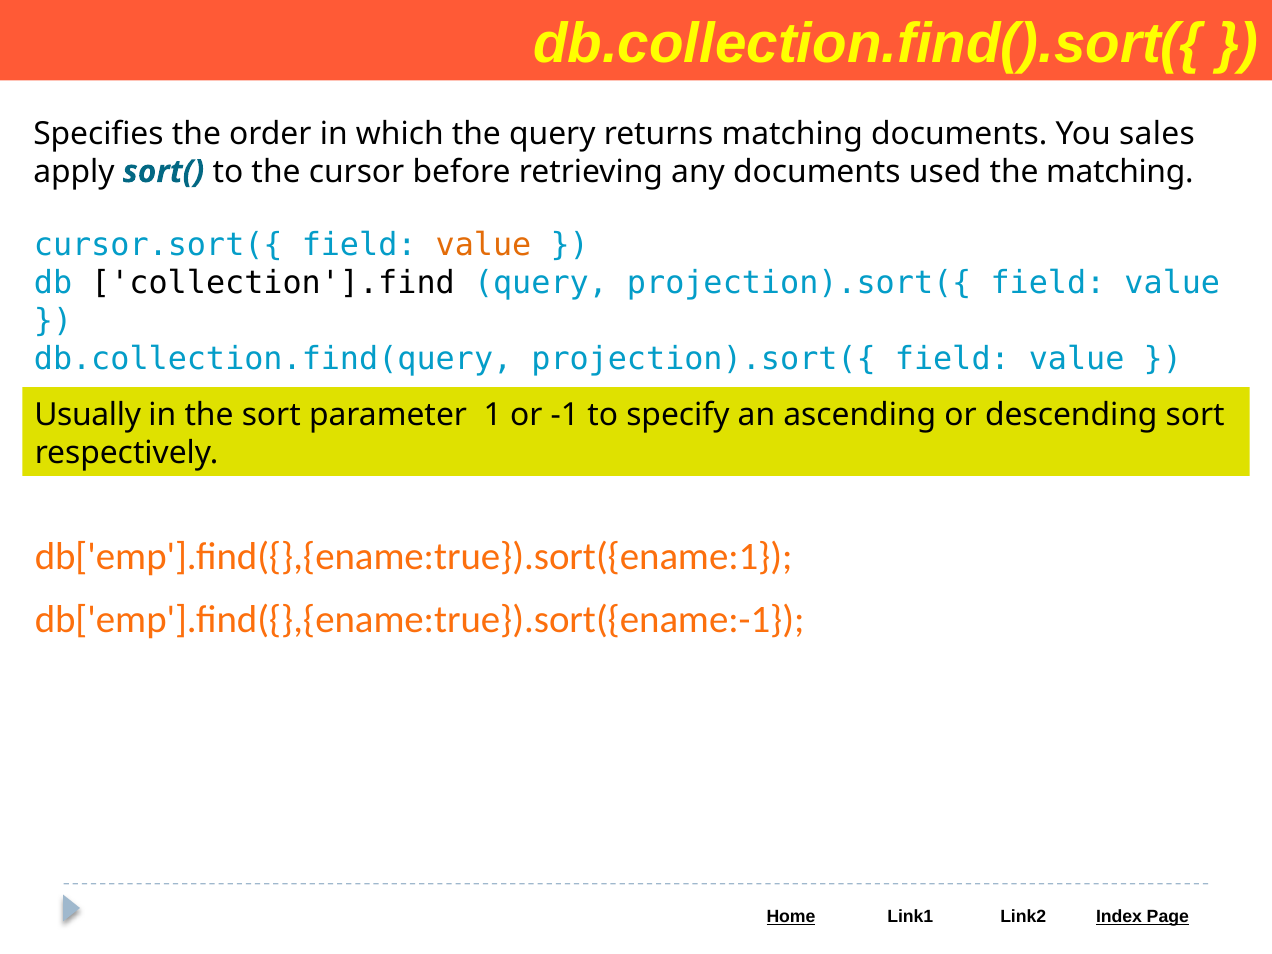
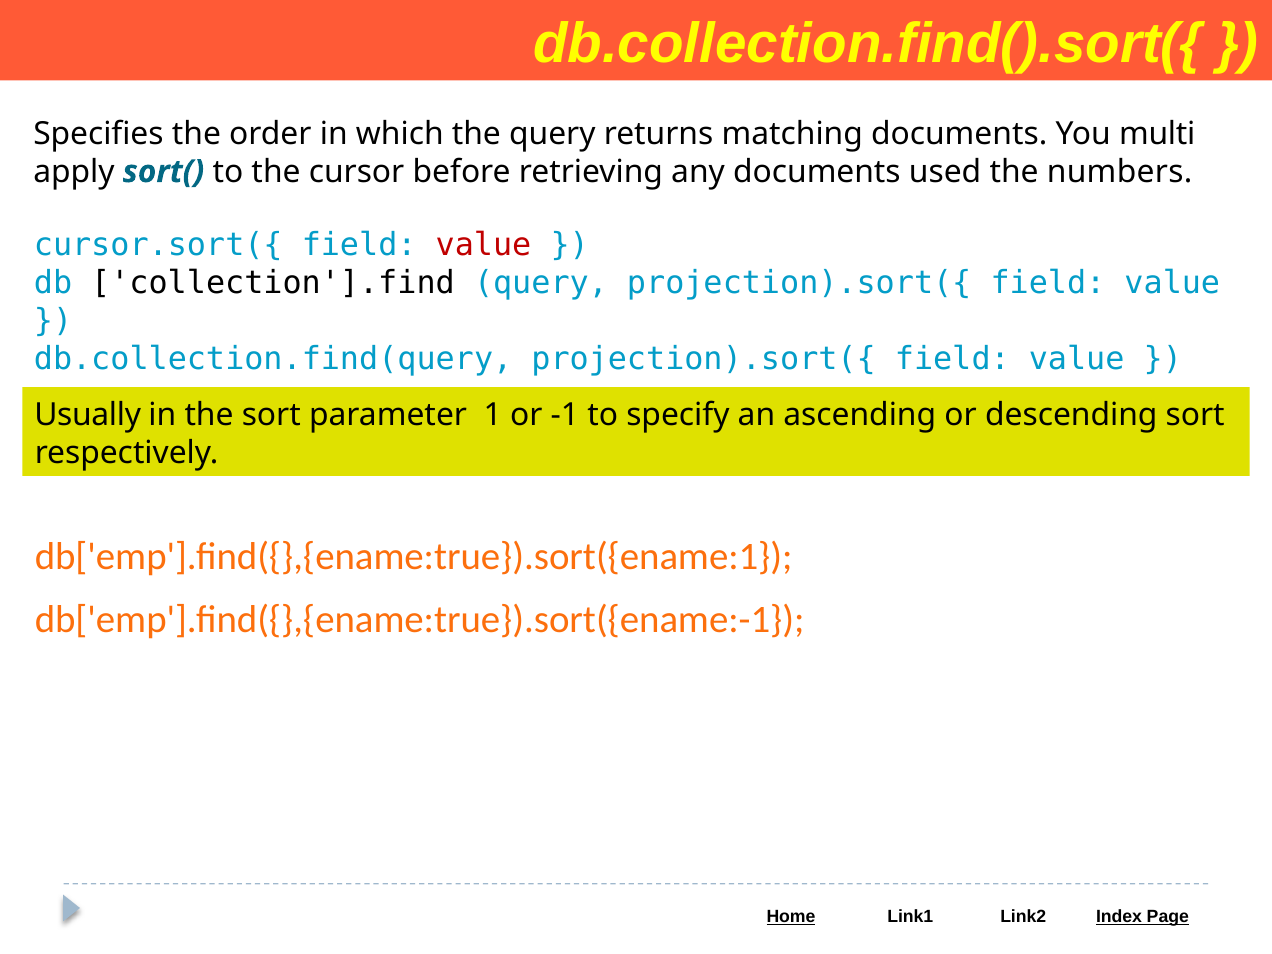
sales: sales -> multi
the matching: matching -> numbers
value at (483, 245) colour: orange -> red
